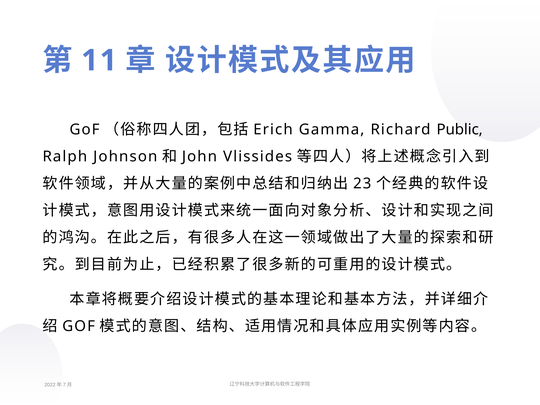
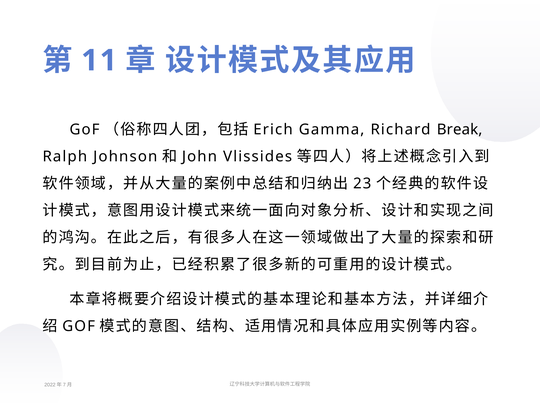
Public: Public -> Break
